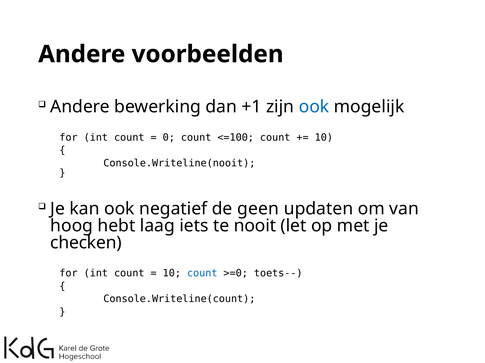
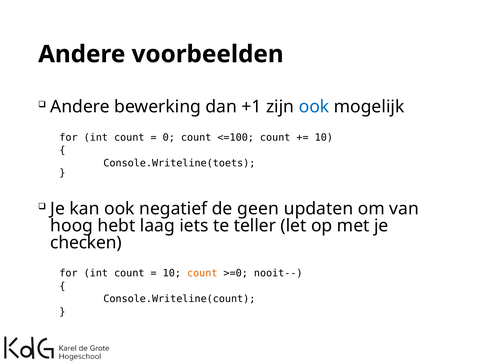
Console.Writeline(nooit: Console.Writeline(nooit -> Console.Writeline(toets
nooit: nooit -> teller
count at (202, 274) colour: blue -> orange
toets--: toets-- -> nooit--
